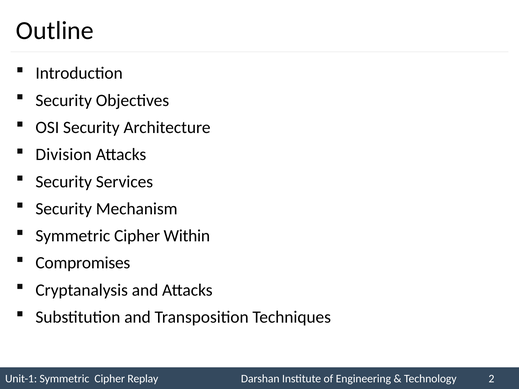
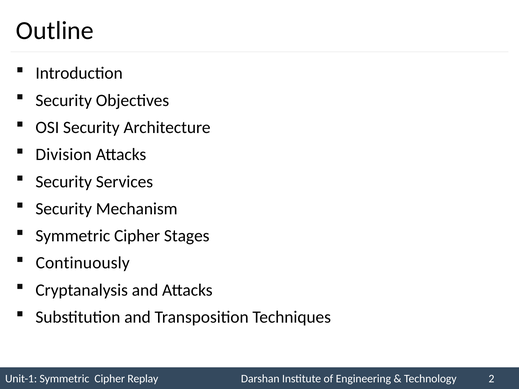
Within: Within -> Stages
Compromises: Compromises -> Continuously
